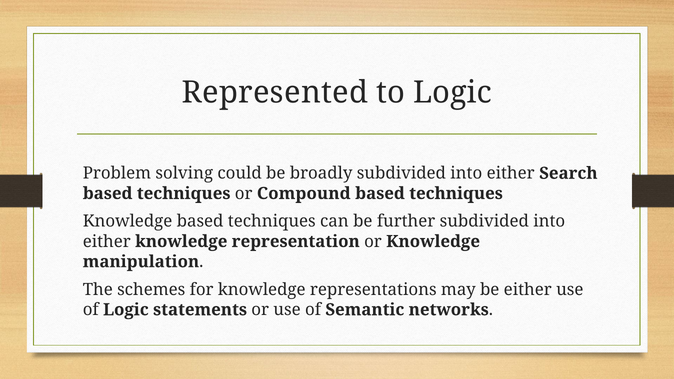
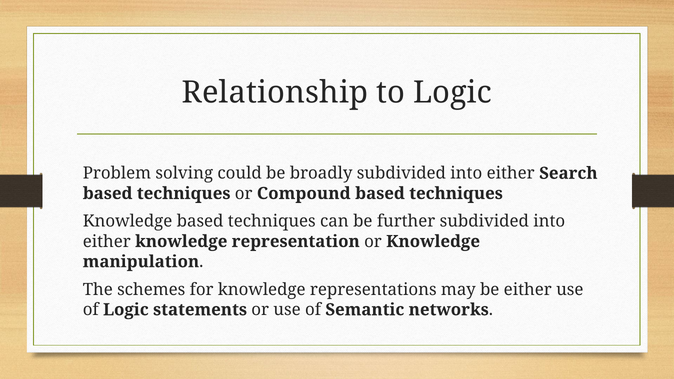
Represented: Represented -> Relationship
